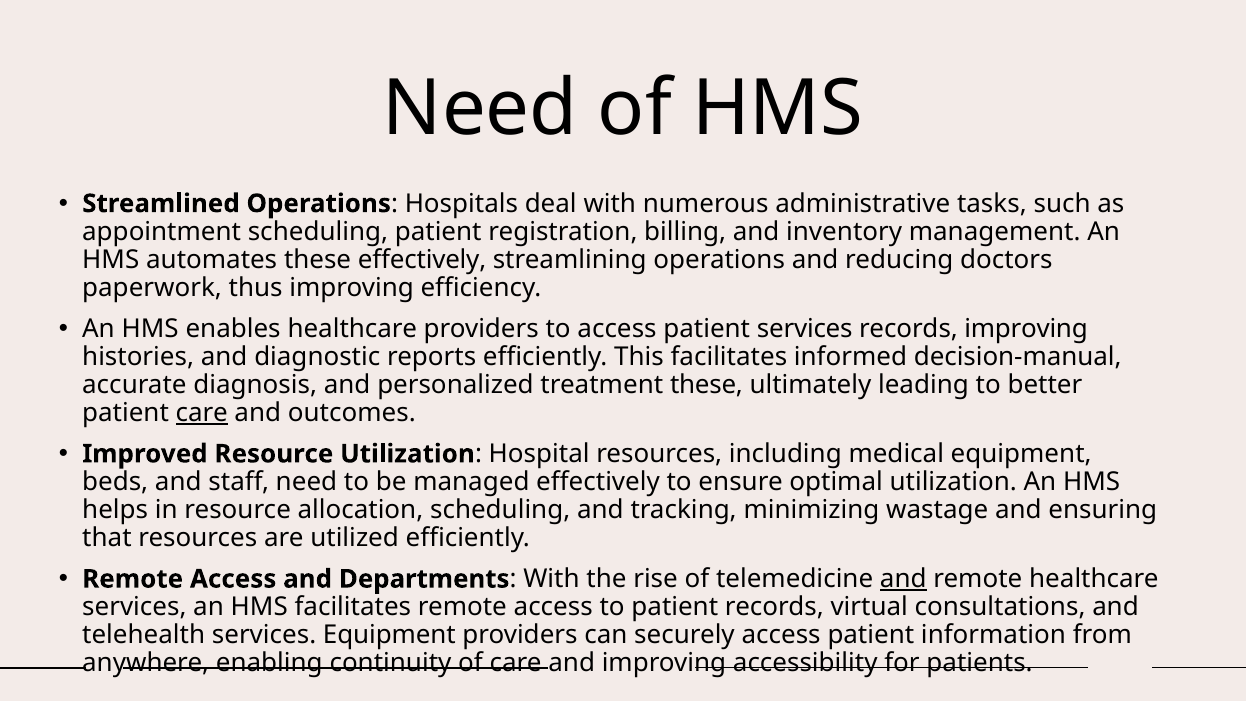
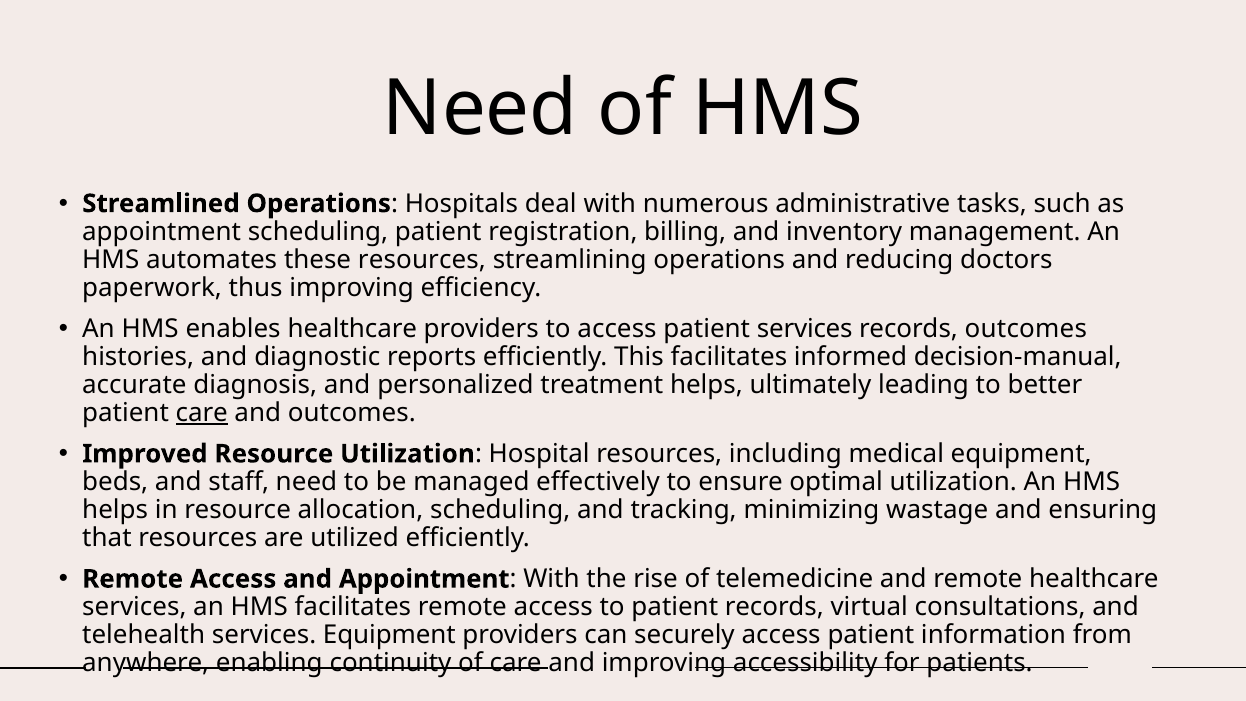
these effectively: effectively -> resources
records improving: improving -> outcomes
treatment these: these -> helps
and Departments: Departments -> Appointment
and at (903, 579) underline: present -> none
